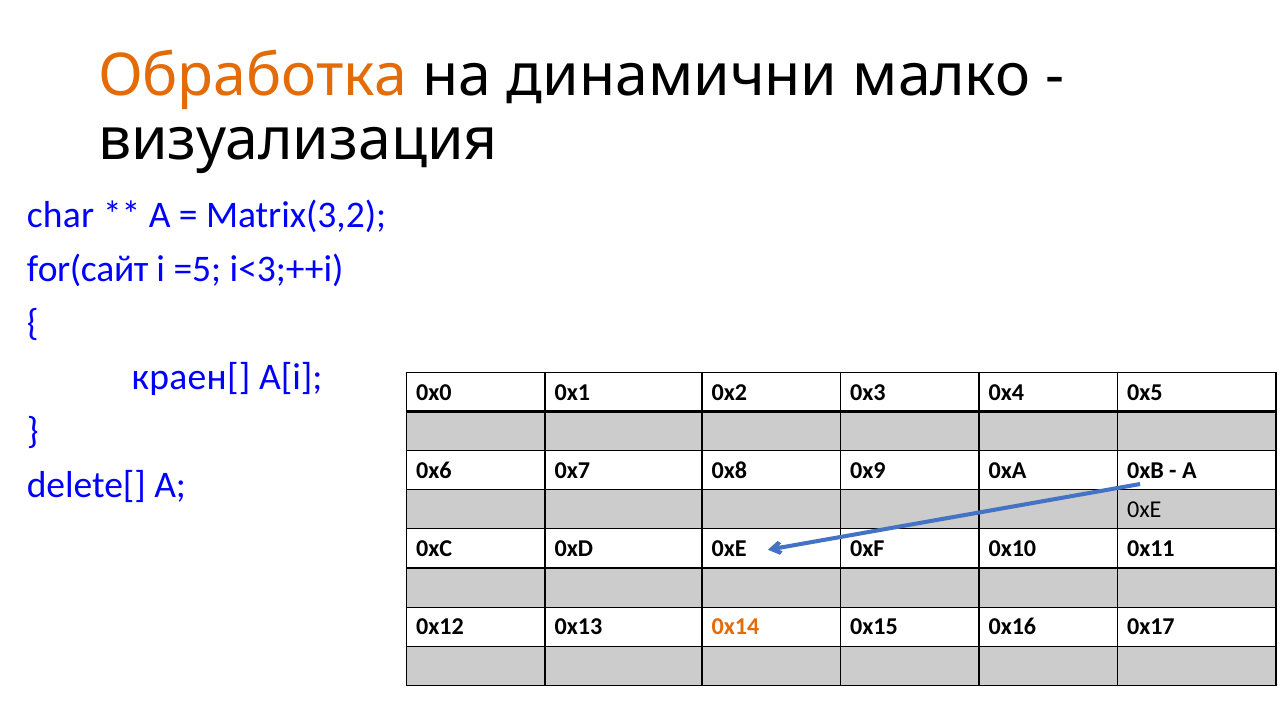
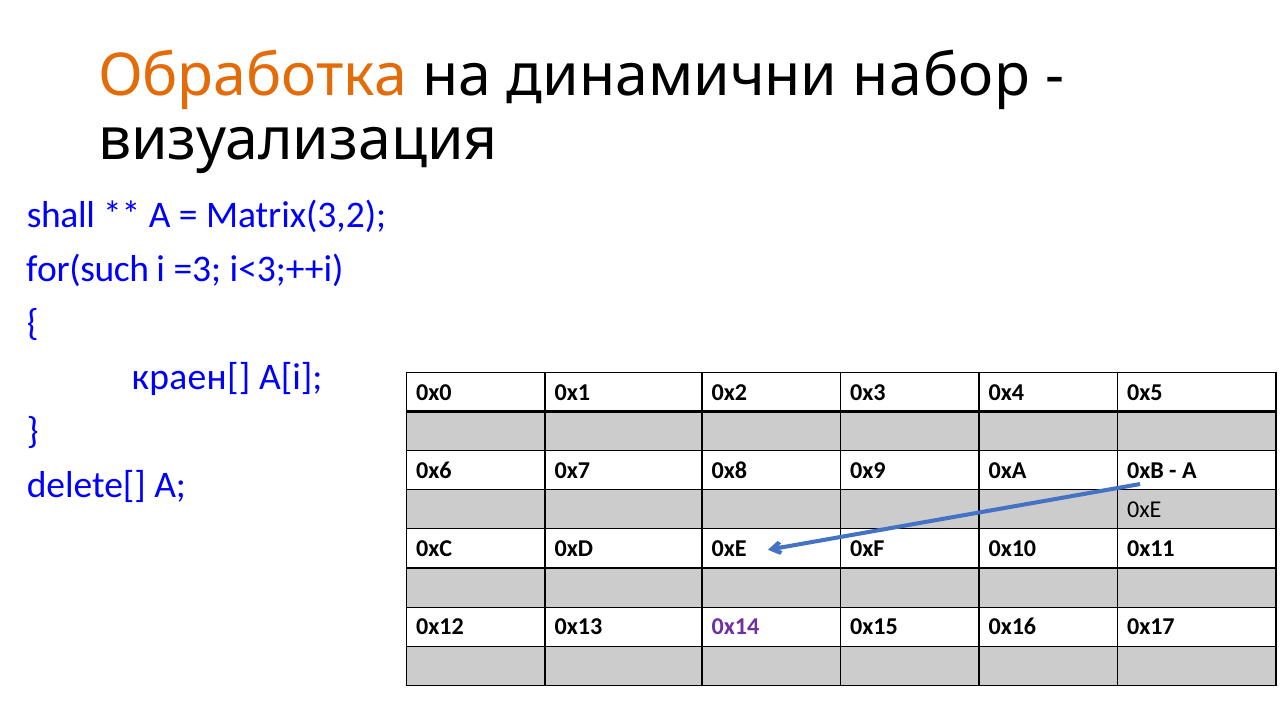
малко: малко -> набор
char: char -> shall
for(сайт: for(сайт -> for(such
=5: =5 -> =3
0x14 colour: orange -> purple
